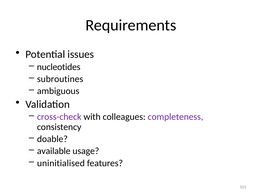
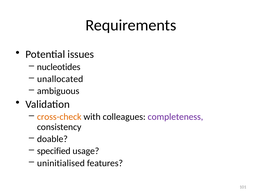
subroutines: subroutines -> unallocated
cross-check colour: purple -> orange
available: available -> specified
